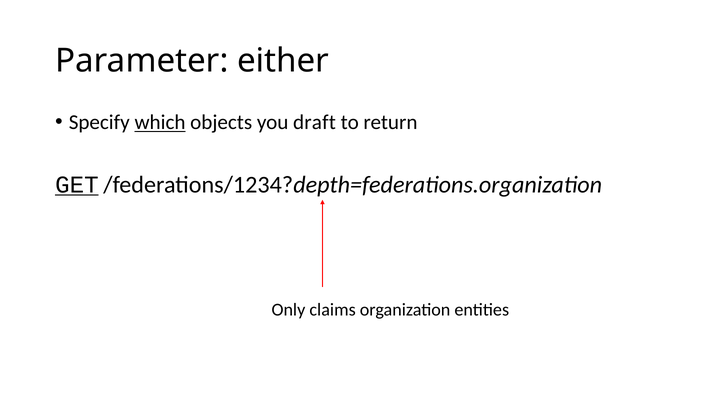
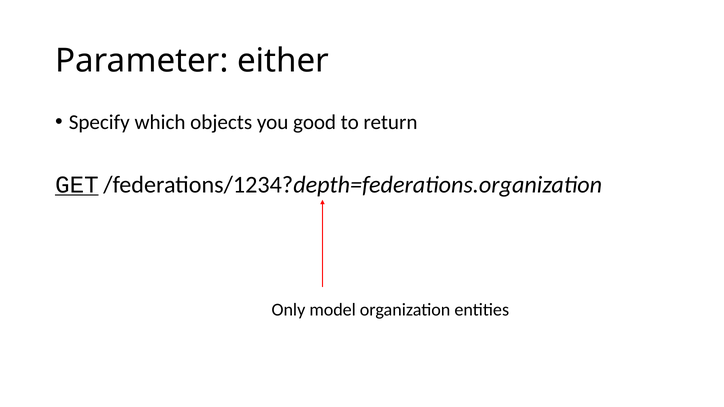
which underline: present -> none
draft: draft -> good
claims: claims -> model
